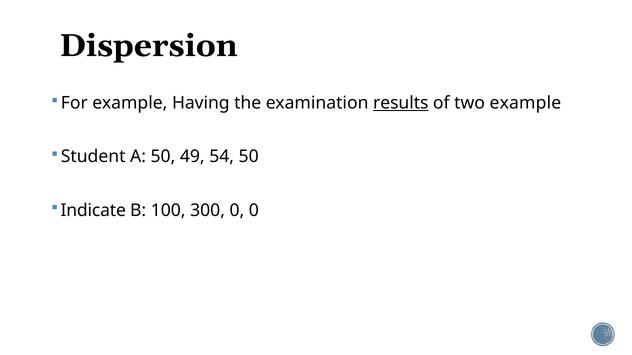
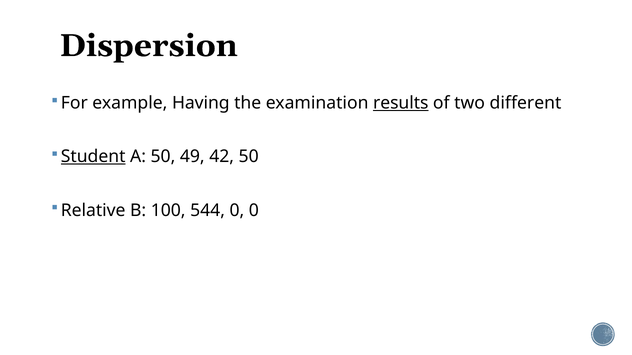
two example: example -> different
Student underline: none -> present
54: 54 -> 42
Indicate: Indicate -> Relative
300: 300 -> 544
